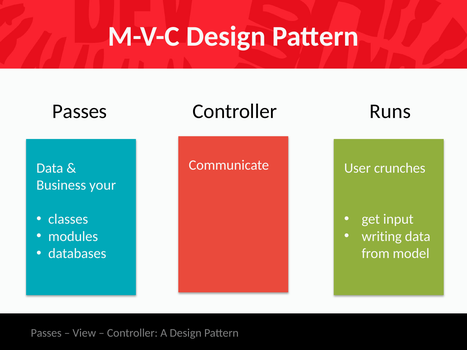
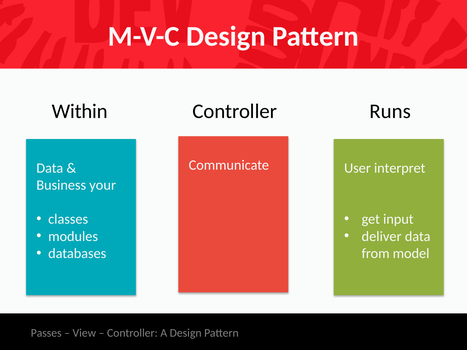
Passes at (80, 111): Passes -> Within
crunches: crunches -> interpret
writing: writing -> deliver
